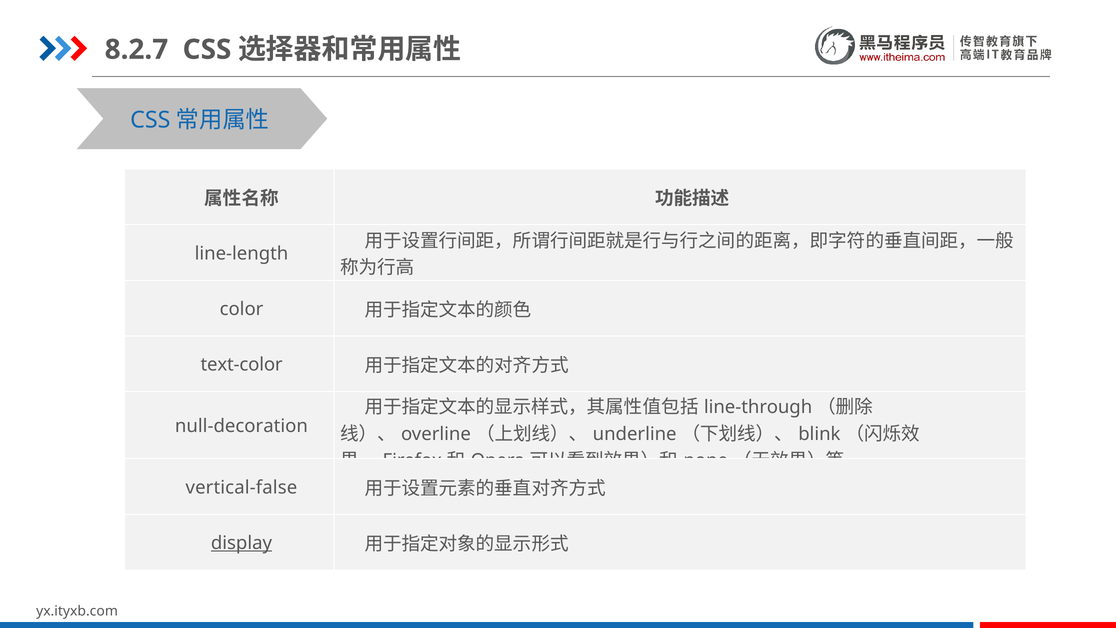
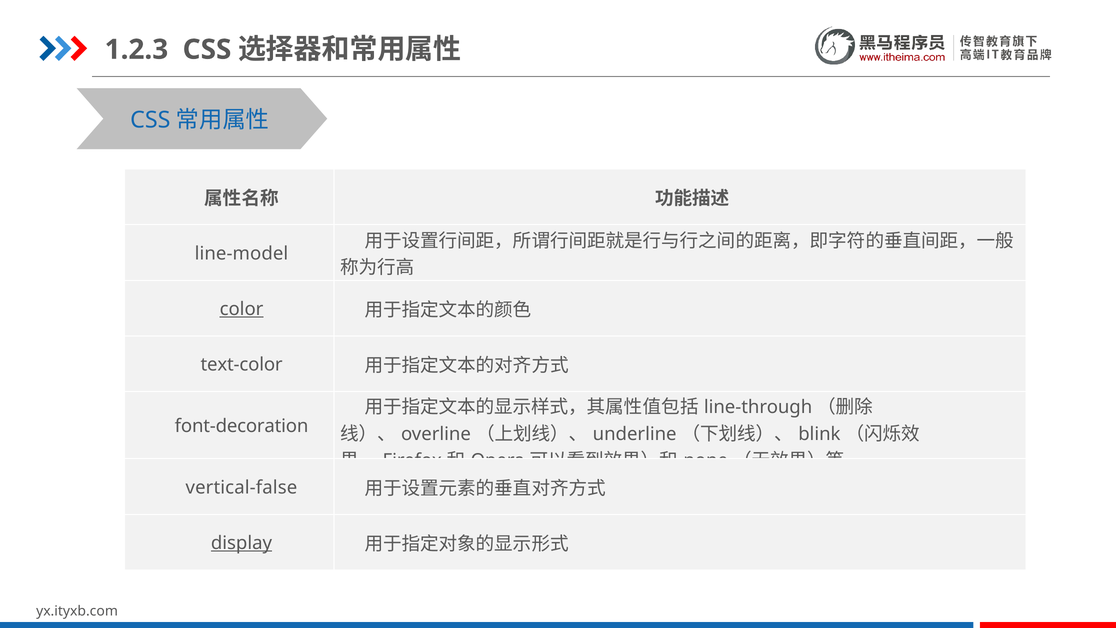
8.2.7: 8.2.7 -> 1.2.3
line-length: line-length -> line-model
color underline: none -> present
null-decoration: null-decoration -> font-decoration
